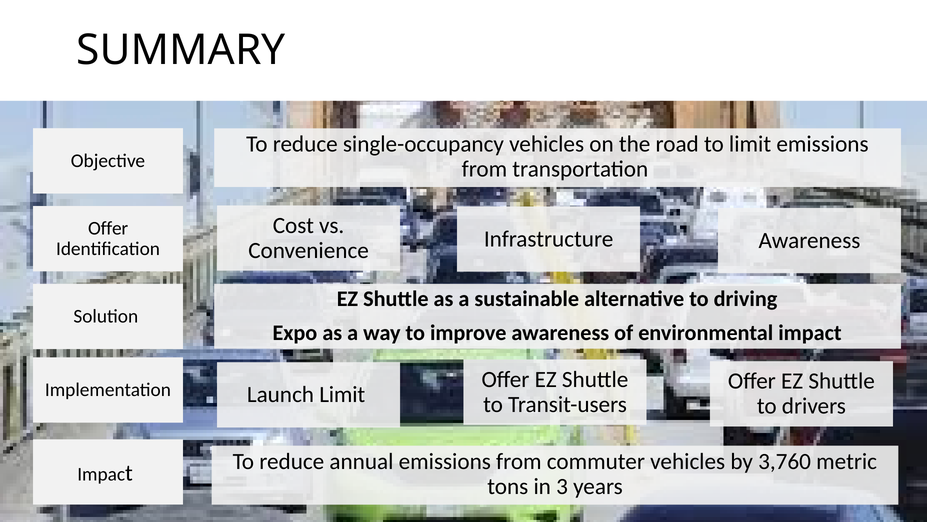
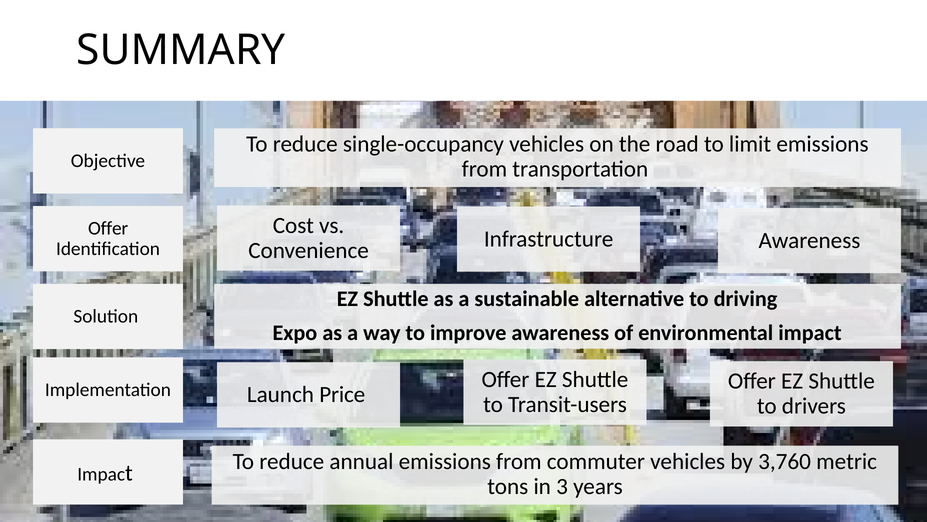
Launch Limit: Limit -> Price
